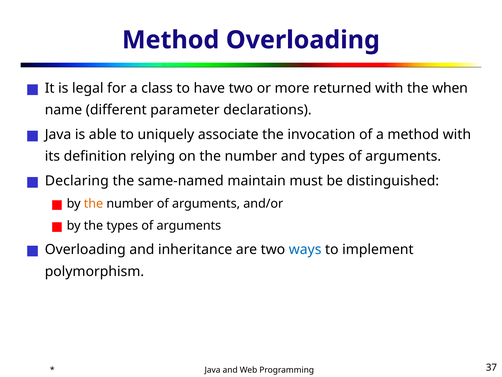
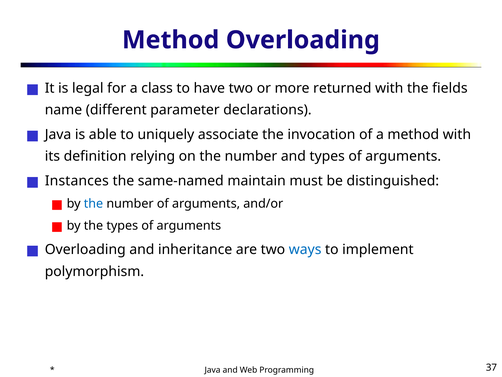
when: when -> fields
Declaring: Declaring -> Instances
the at (93, 203) colour: orange -> blue
